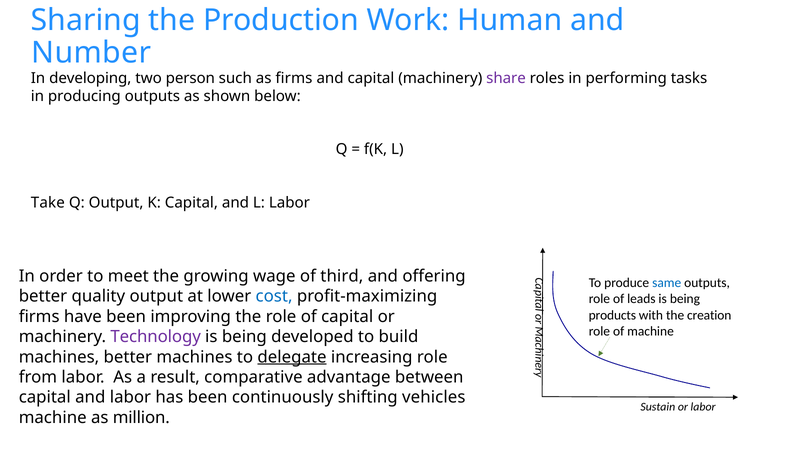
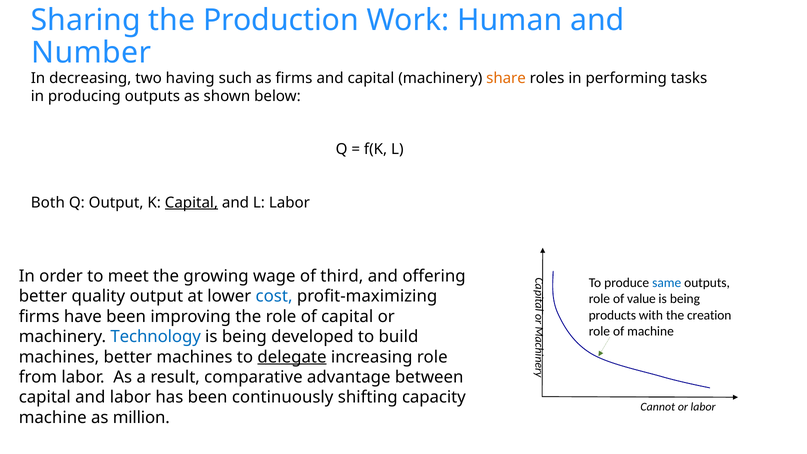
developing: developing -> decreasing
person: person -> having
share colour: purple -> orange
Take: Take -> Both
Capital at (191, 203) underline: none -> present
leads: leads -> value
Technology colour: purple -> blue
vehicles: vehicles -> capacity
Sustain: Sustain -> Cannot
